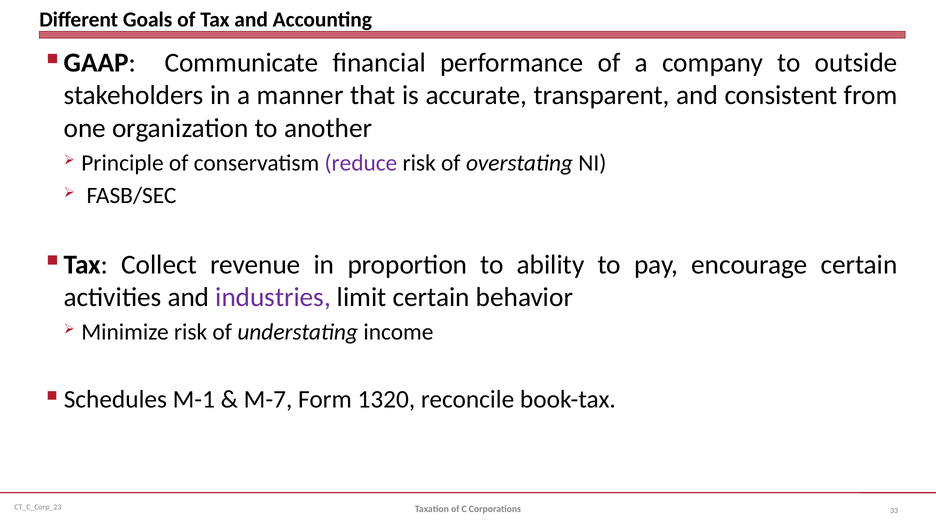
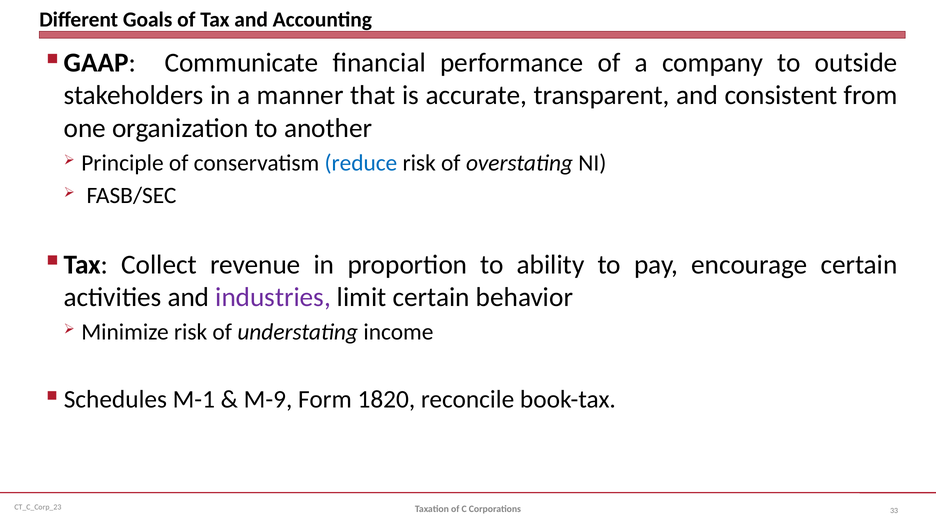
reduce colour: purple -> blue
M-7: M-7 -> M-9
1320: 1320 -> 1820
